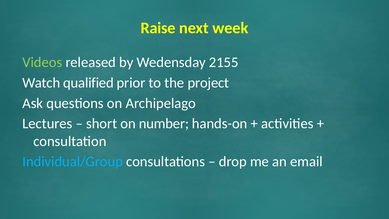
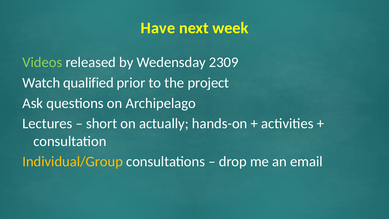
Raise: Raise -> Have
2155: 2155 -> 2309
number: number -> actually
Individual/Group colour: light blue -> yellow
